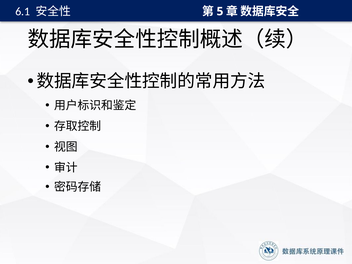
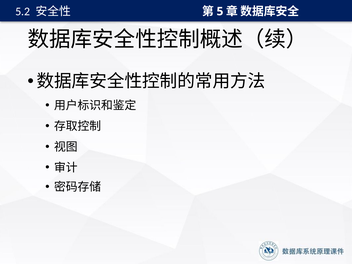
6.1: 6.1 -> 5.2
